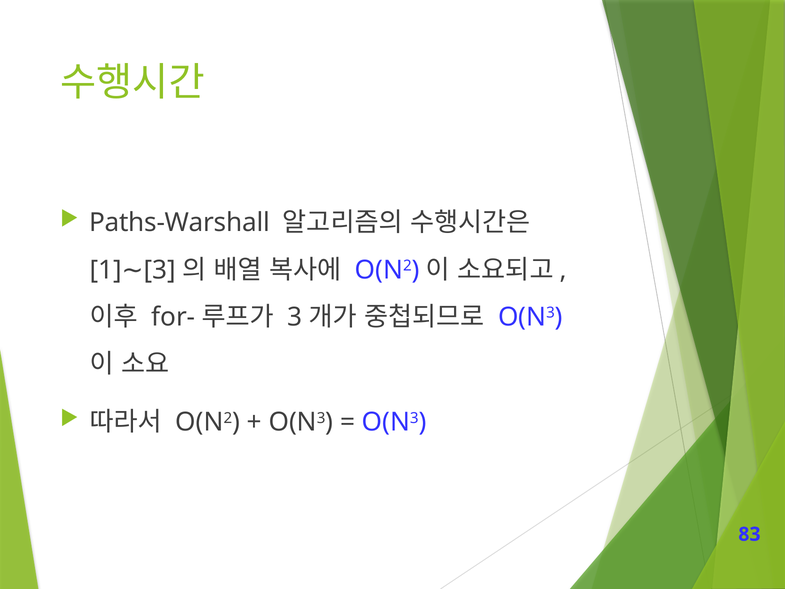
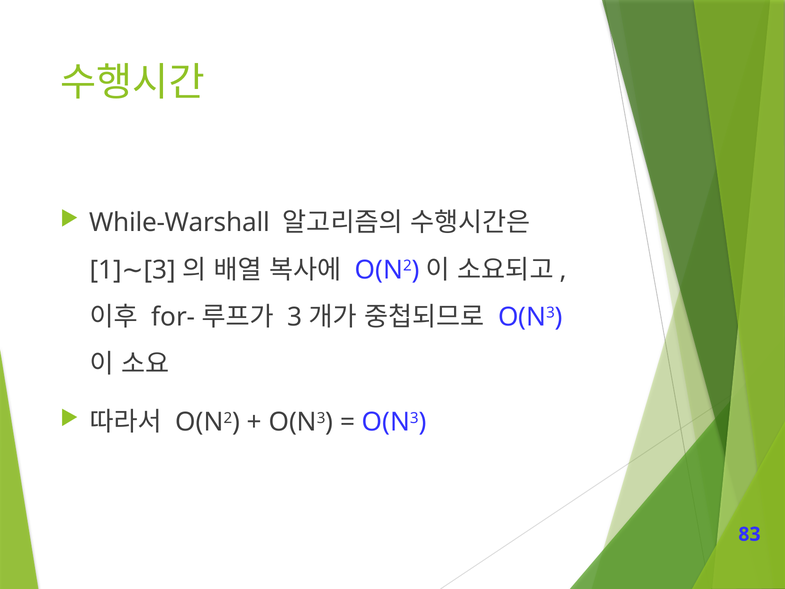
Paths-Warshall: Paths-Warshall -> While-Warshall
